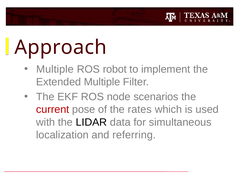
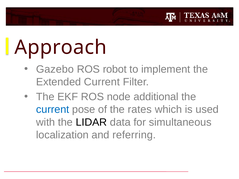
Multiple at (55, 69): Multiple -> Gazebo
Extended Multiple: Multiple -> Current
scenarios: scenarios -> additional
current at (53, 110) colour: red -> blue
